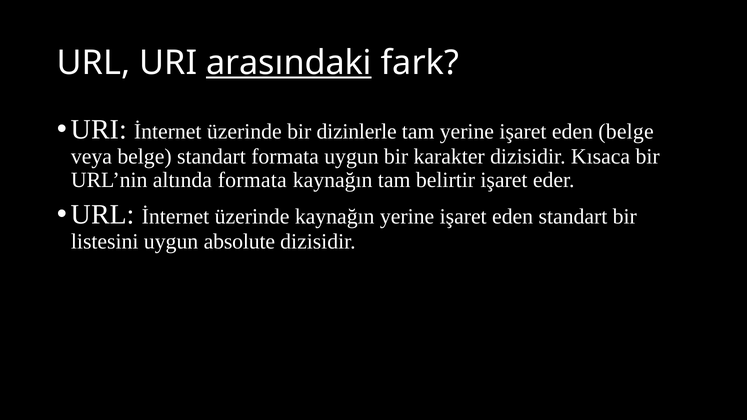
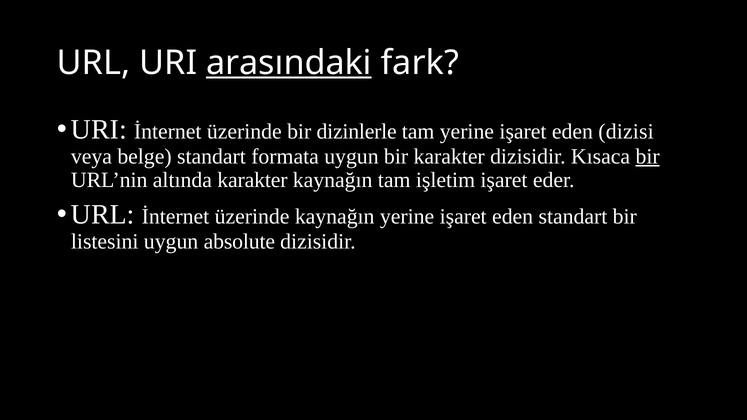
eden belge: belge -> dizisi
bir at (648, 157) underline: none -> present
altında formata: formata -> karakter
belirtir: belirtir -> işletim
